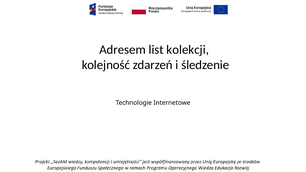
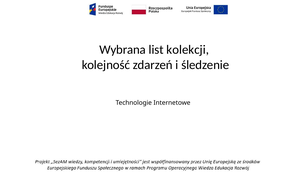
Adresem: Adresem -> Wybrana
